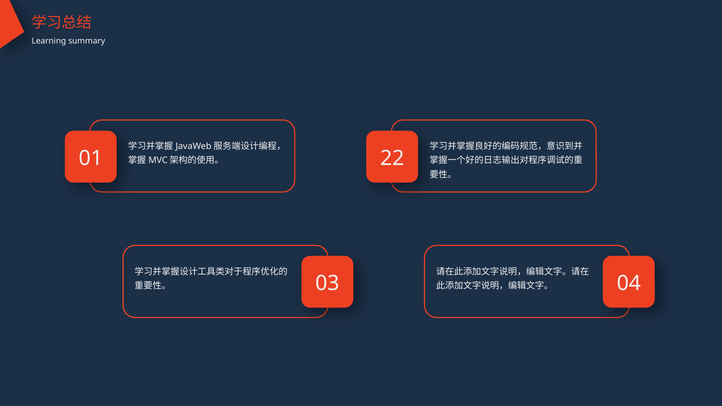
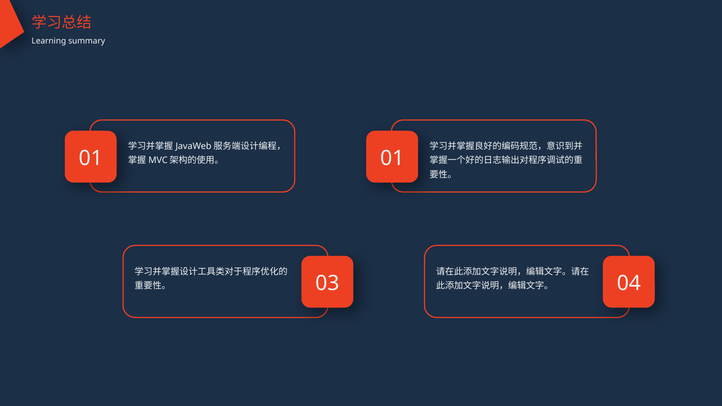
22 at (392, 158): 22 -> 01
